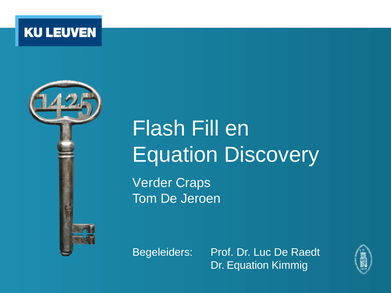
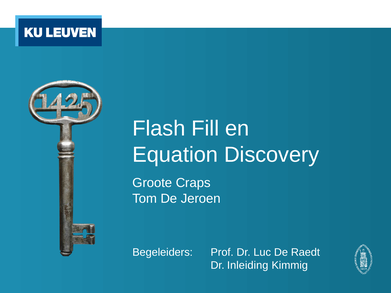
Verder: Verder -> Groote
Dr Equation: Equation -> Inleiding
